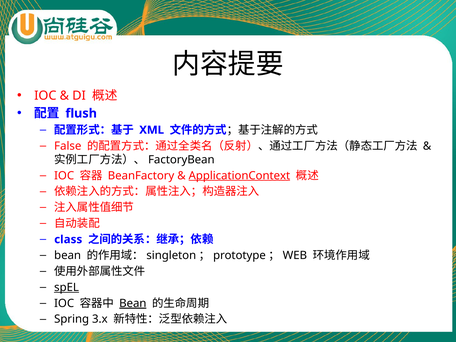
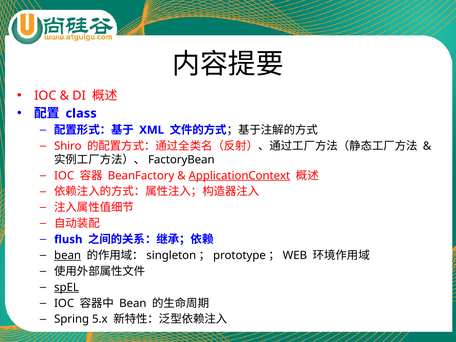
flush: flush -> class
False: False -> Shiro
class: class -> flush
bean at (68, 255) underline: none -> present
Bean at (133, 303) underline: present -> none
3.x: 3.x -> 5.x
